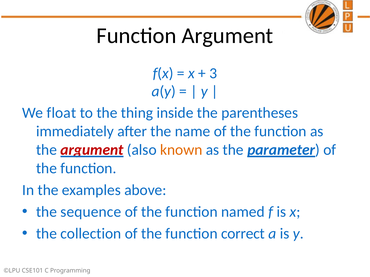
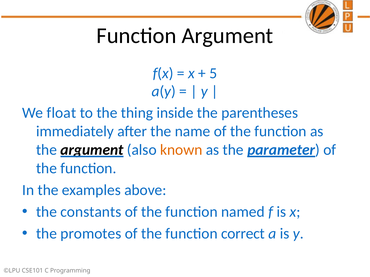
3: 3 -> 5
argument at (92, 150) colour: red -> black
sequence: sequence -> constants
collection: collection -> promotes
